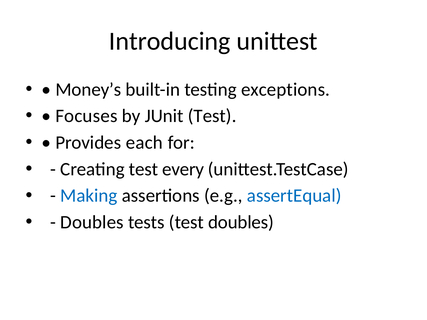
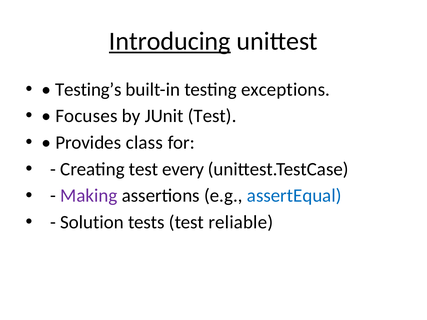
Introducing underline: none -> present
Money’s: Money’s -> Testing’s
each: each -> class
Making colour: blue -> purple
Doubles at (92, 222): Doubles -> Solution
test doubles: doubles -> reliable
